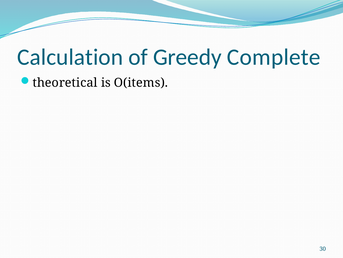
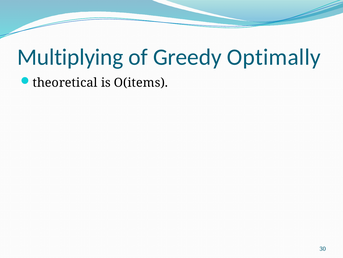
Calculation: Calculation -> Multiplying
Complete: Complete -> Optimally
